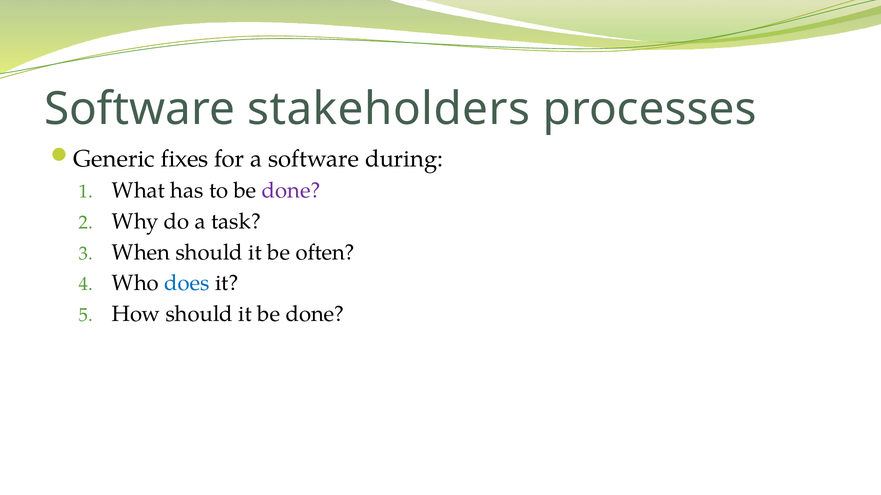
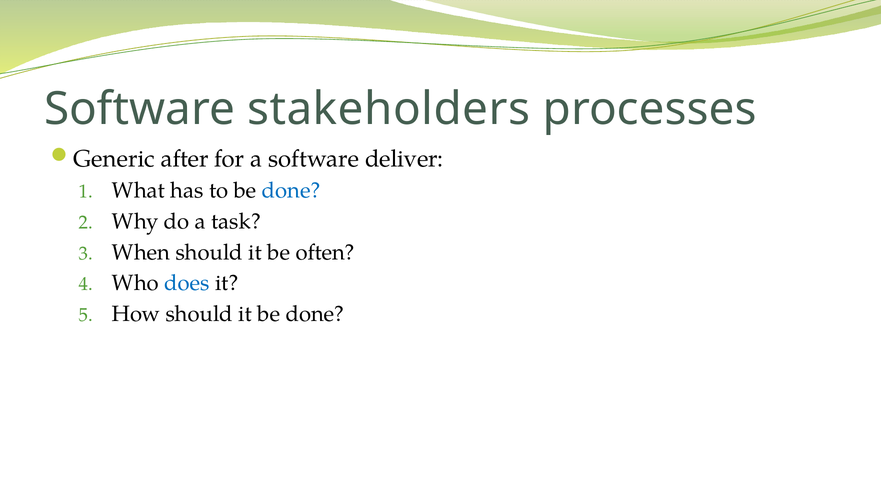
fixes: fixes -> after
during: during -> deliver
done at (291, 191) colour: purple -> blue
